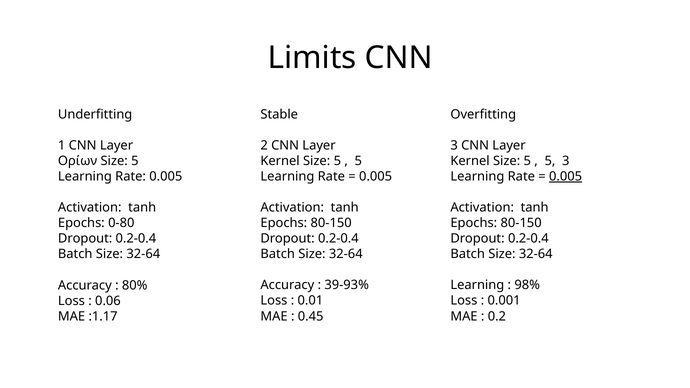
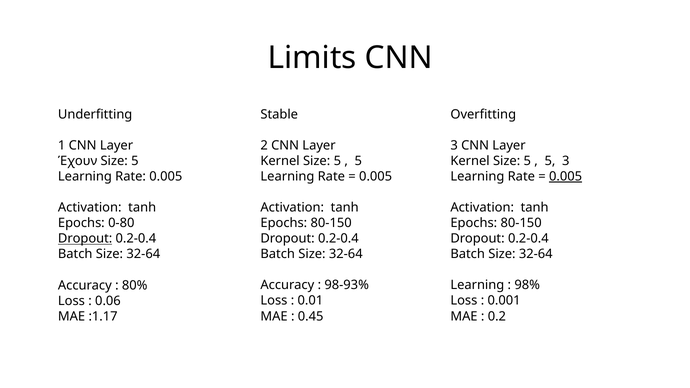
Ορίων: Ορίων -> Έχουν
Dropout at (85, 239) underline: none -> present
39-93%: 39-93% -> 98-93%
